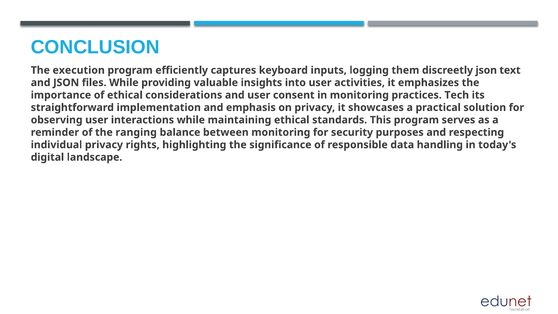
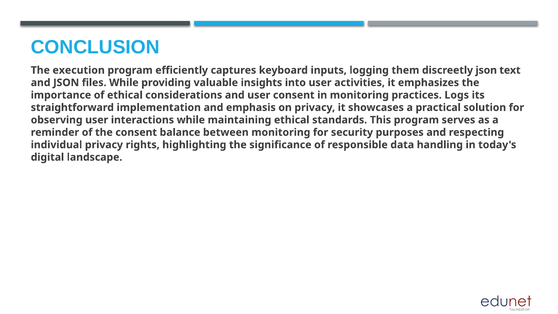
Tech: Tech -> Logs
the ranging: ranging -> consent
